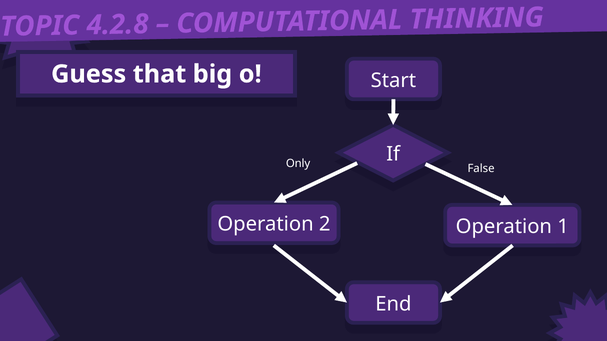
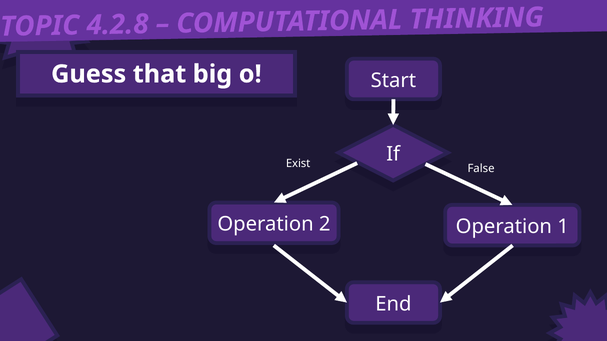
Only: Only -> Exist
